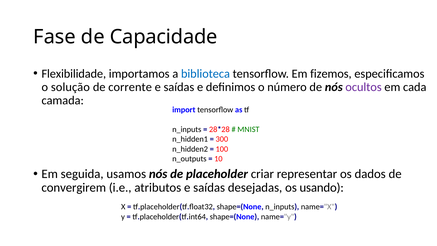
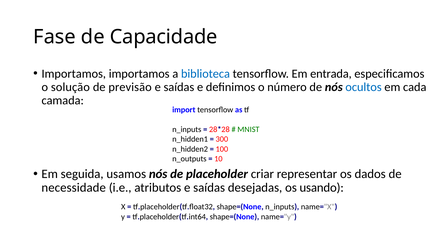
Flexibilidade at (74, 74): Flexibilidade -> Importamos
fizemos: fizemos -> entrada
corrente: corrente -> previsão
ocultos colour: purple -> blue
convergirem: convergirem -> necessidade
